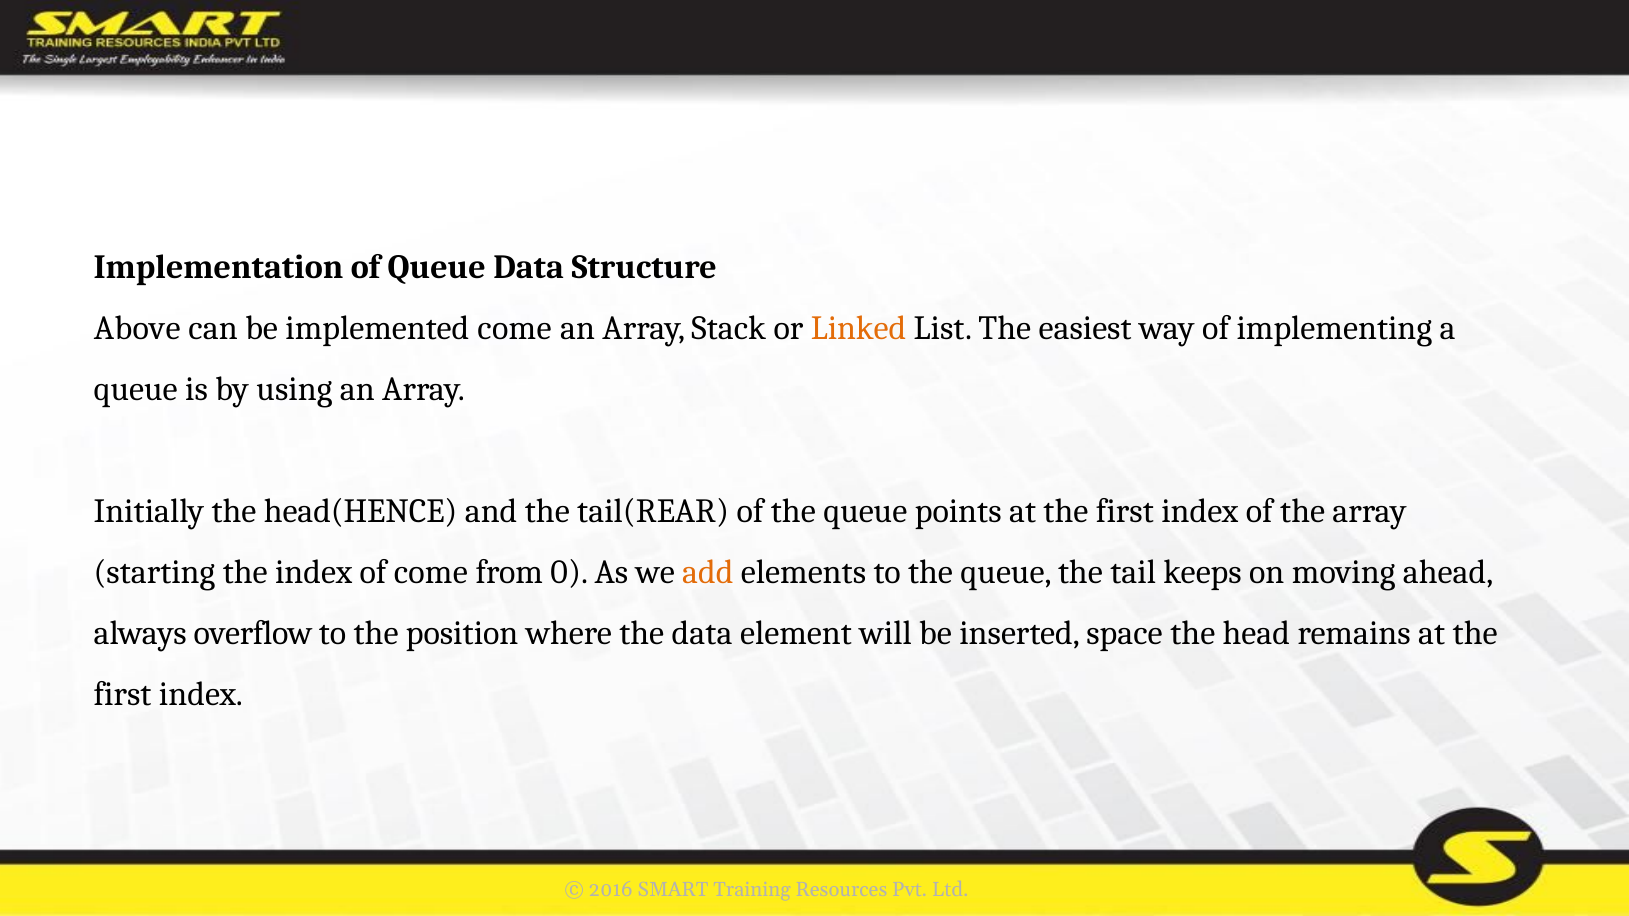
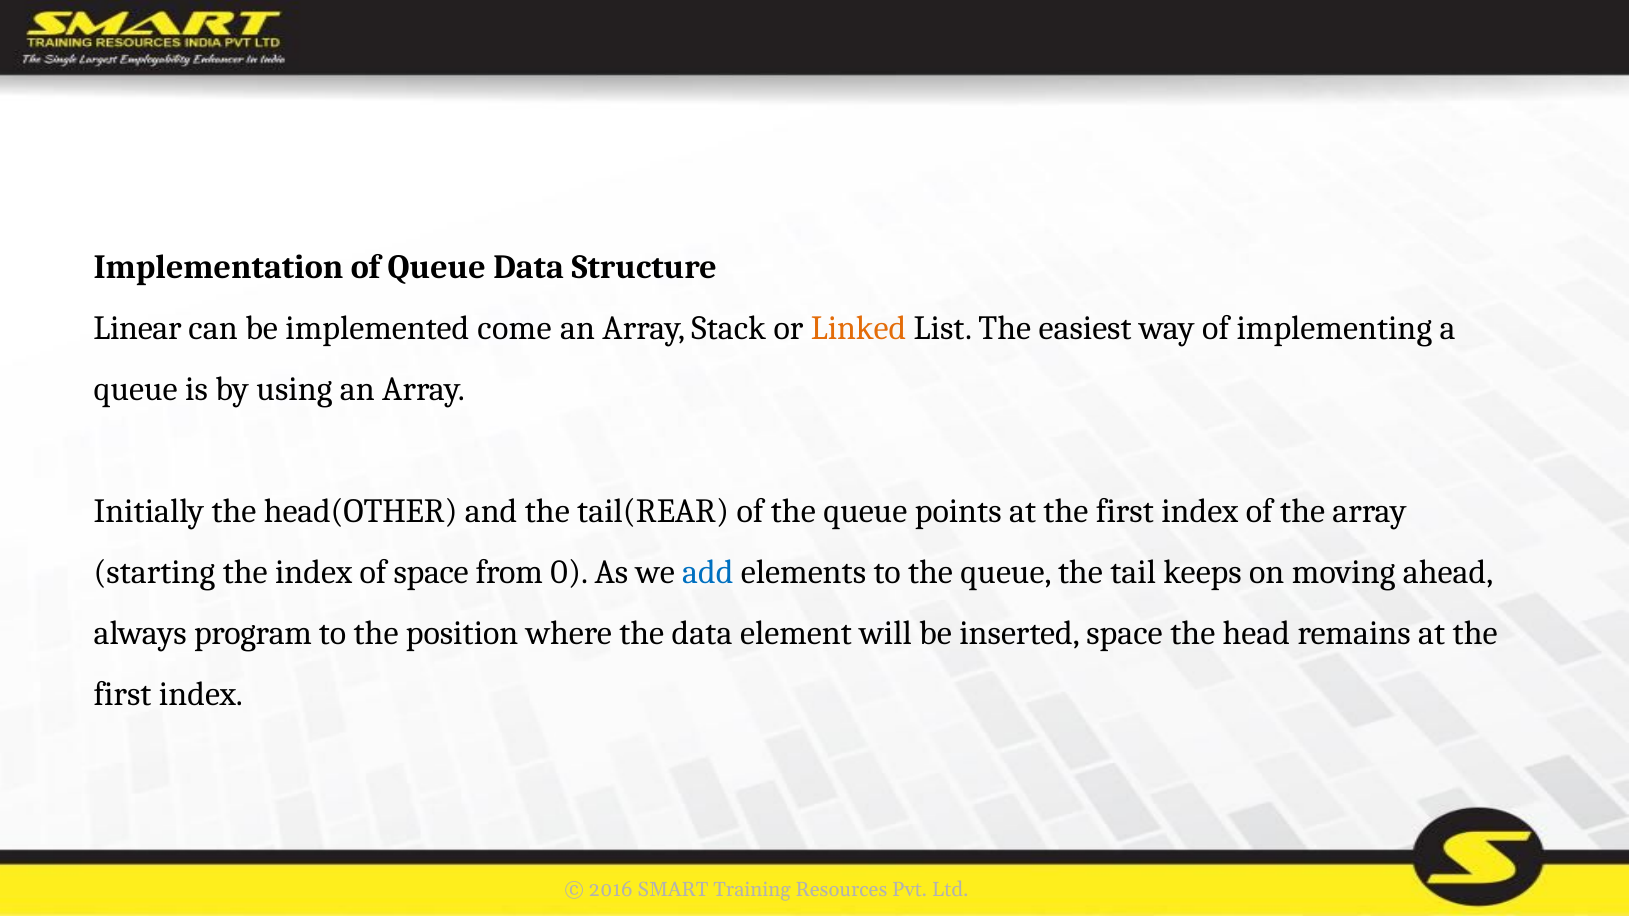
Above: Above -> Linear
head(HENCE: head(HENCE -> head(OTHER
of come: come -> space
add colour: orange -> blue
overflow: overflow -> program
